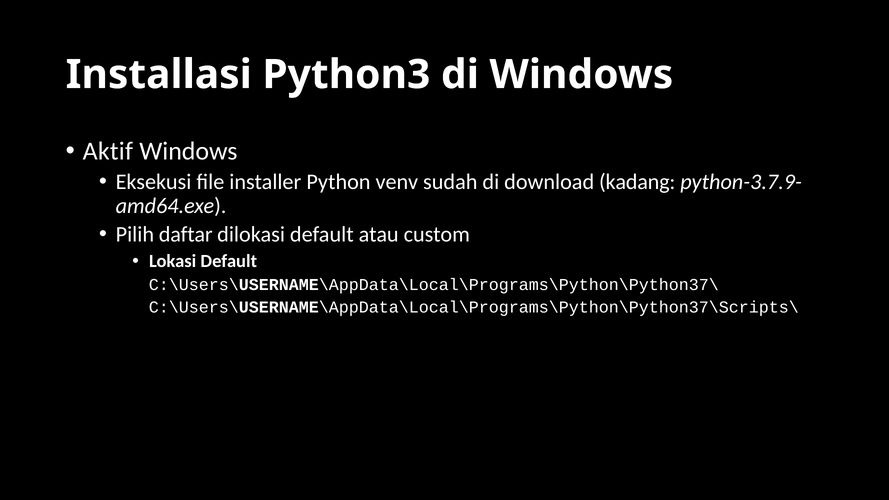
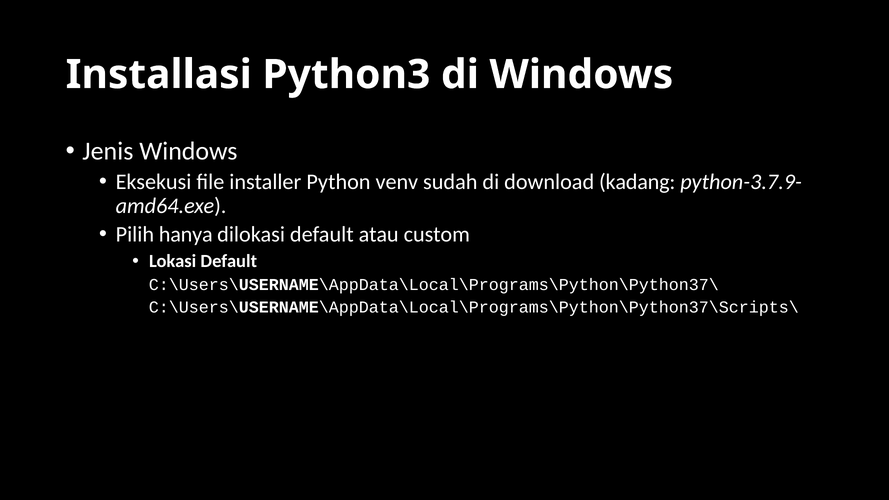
Aktif: Aktif -> Jenis
daftar: daftar -> hanya
